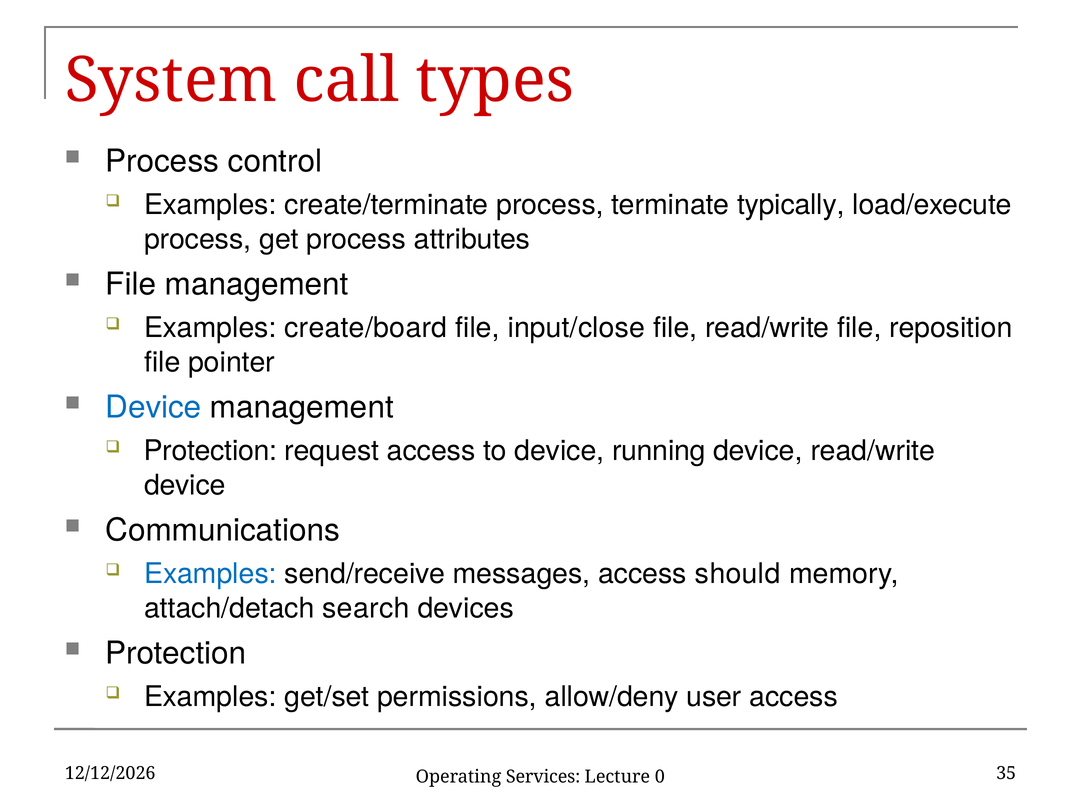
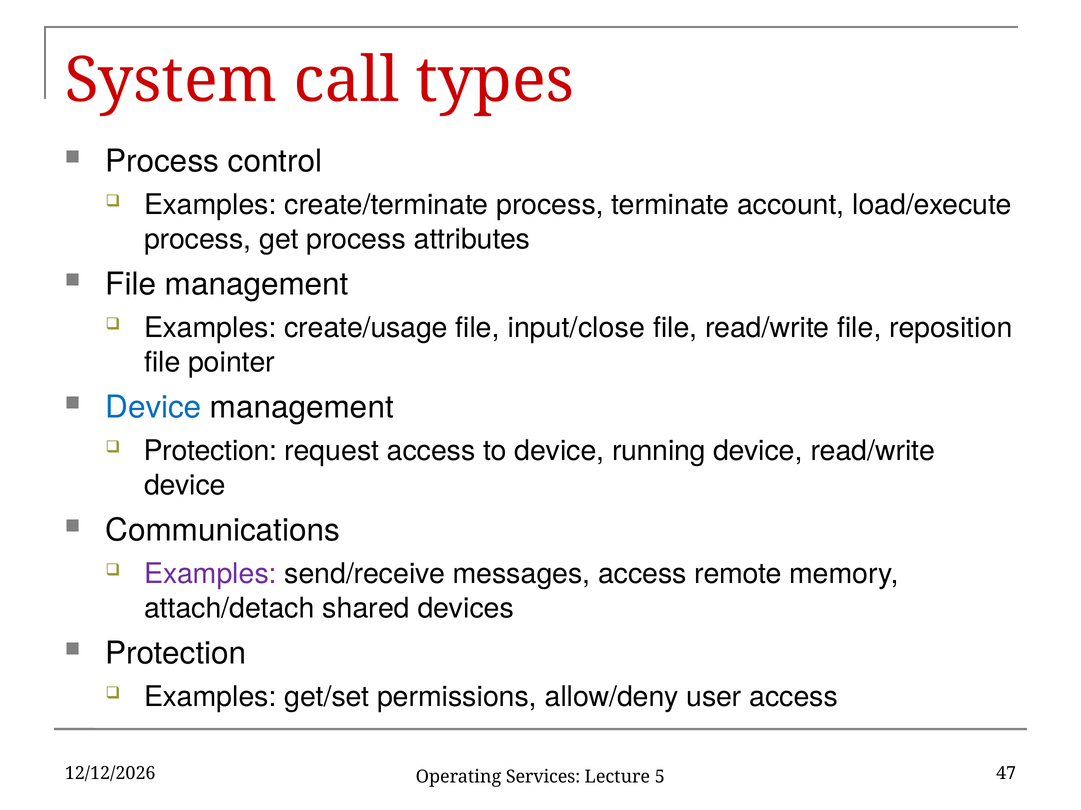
typically: typically -> account
create/board: create/board -> create/usage
Examples at (210, 574) colour: blue -> purple
should: should -> remote
search: search -> shared
35: 35 -> 47
0: 0 -> 5
